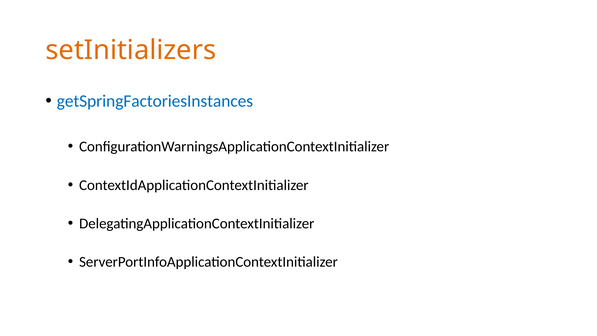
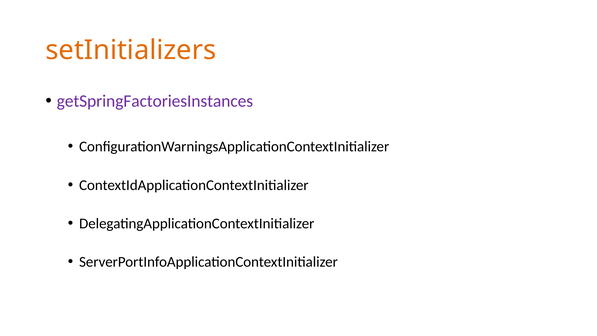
getSpringFactoriesInstances colour: blue -> purple
